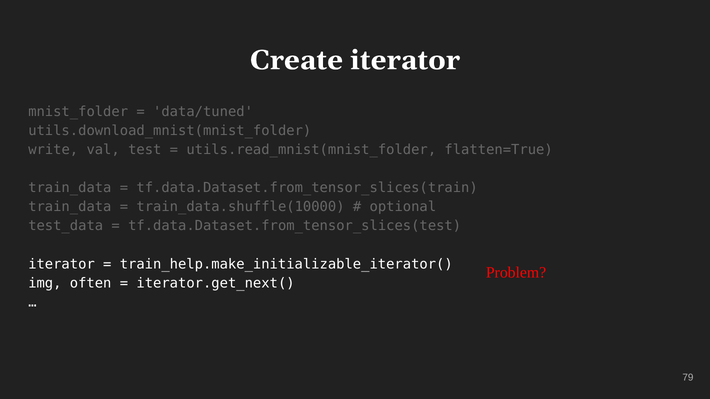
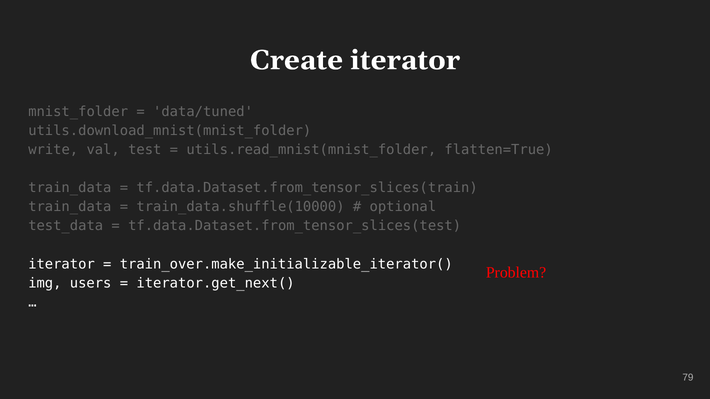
train_help.make_initializable_iterator(: train_help.make_initializable_iterator( -> train_over.make_initializable_iterator(
often: often -> users
